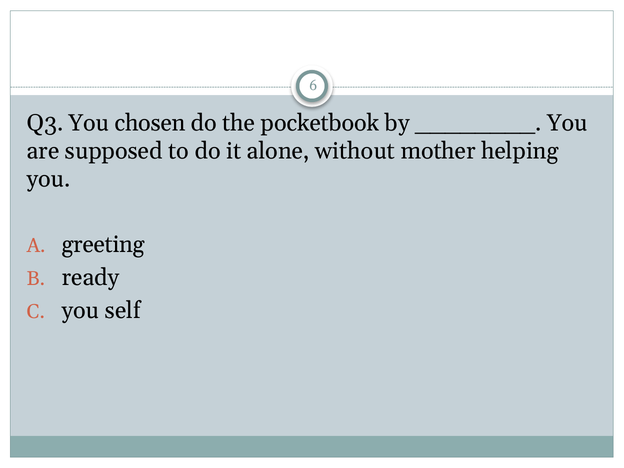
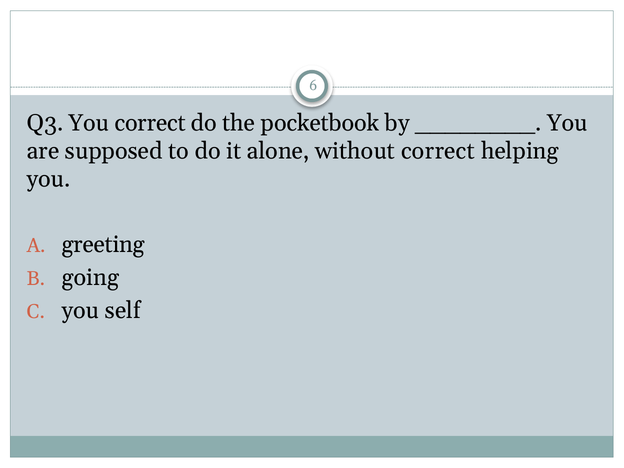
You chosen: chosen -> correct
without mother: mother -> correct
ready: ready -> going
